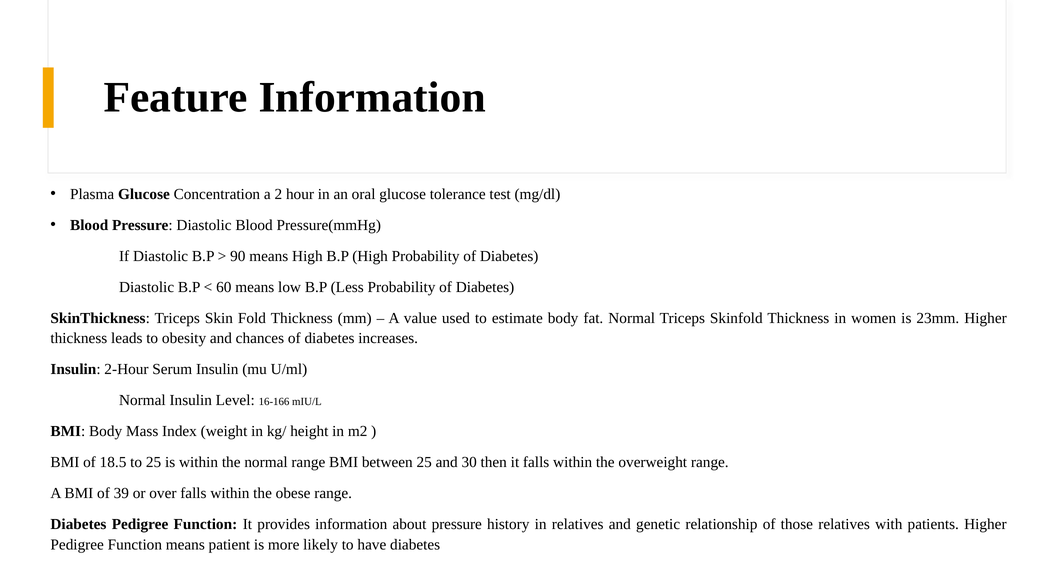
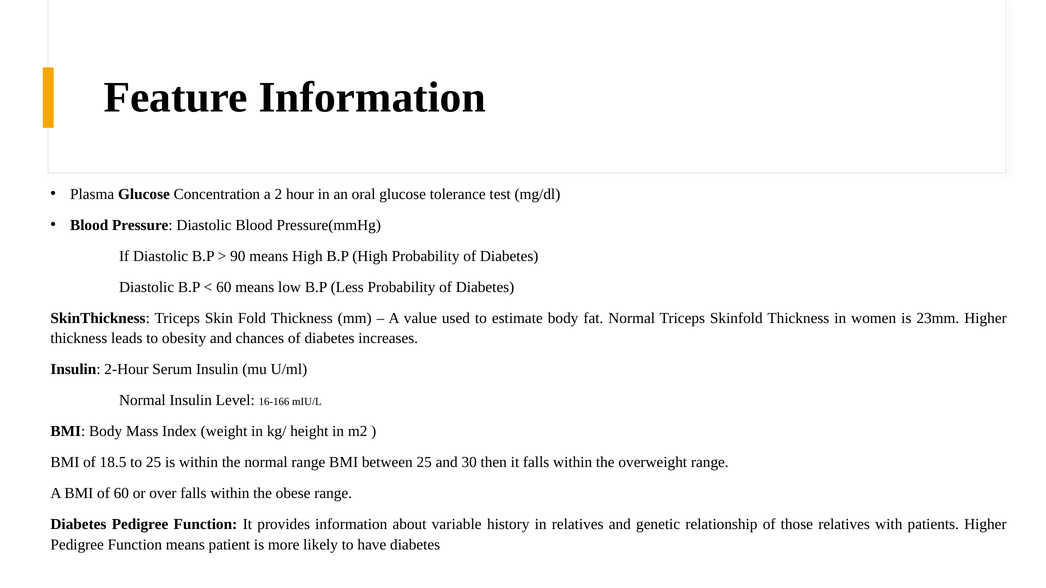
of 39: 39 -> 60
about pressure: pressure -> variable
